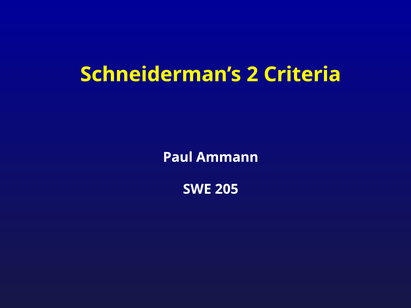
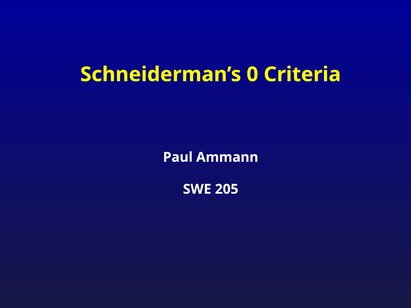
2: 2 -> 0
